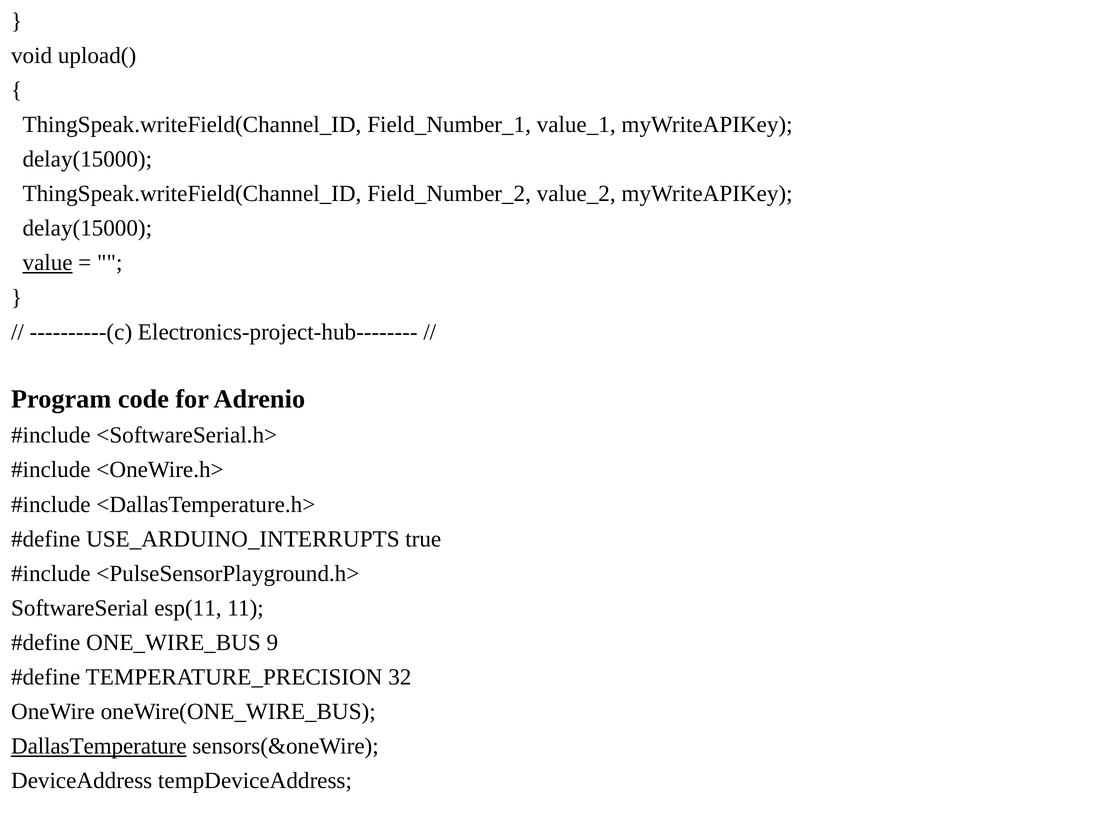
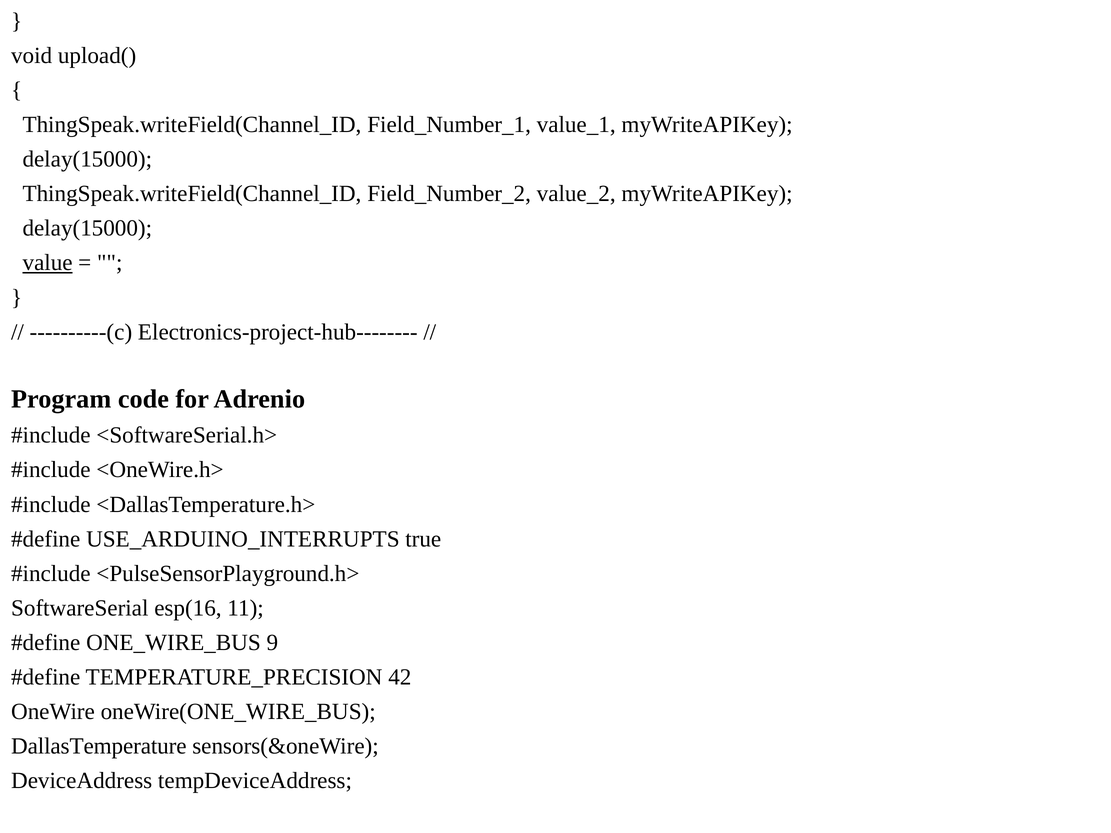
esp(11: esp(11 -> esp(16
32: 32 -> 42
DallasTemperature underline: present -> none
